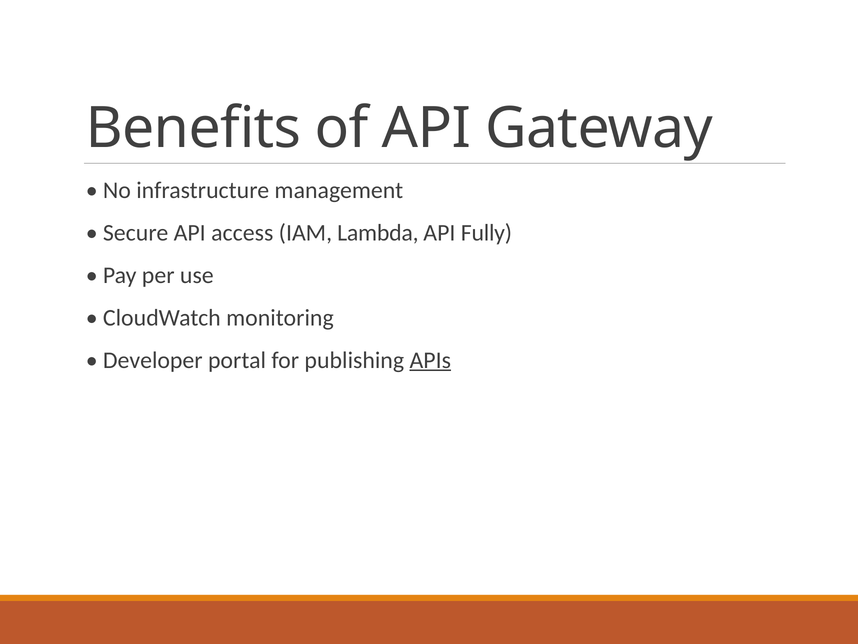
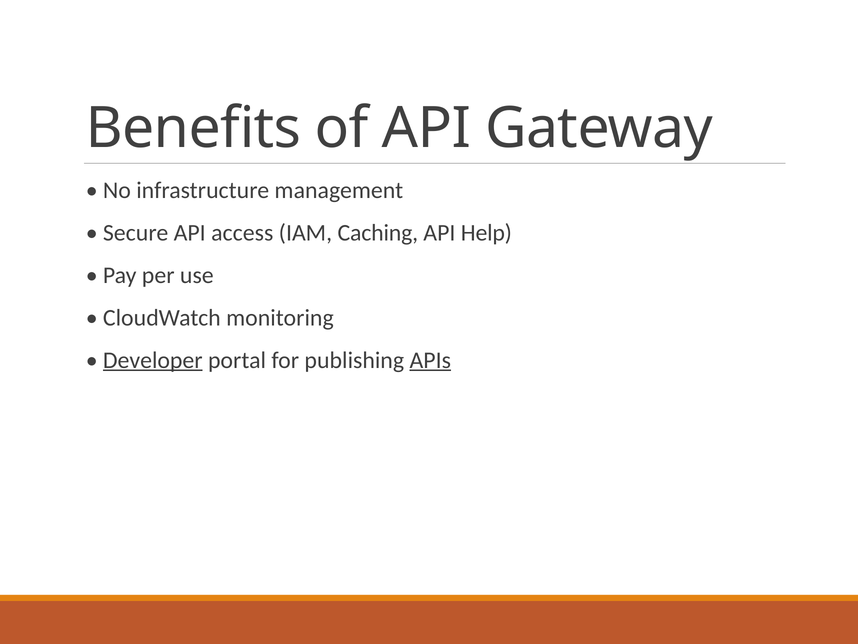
Lambda: Lambda -> Caching
Fully: Fully -> Help
Developer underline: none -> present
